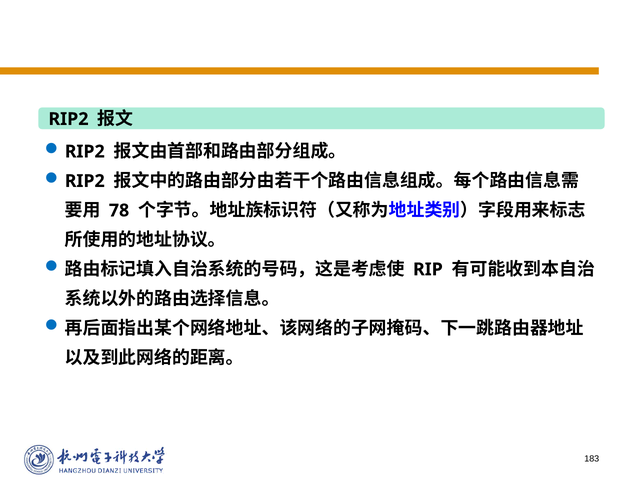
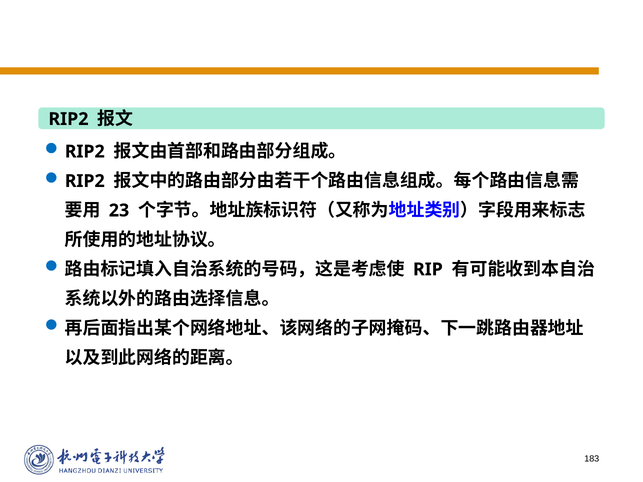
78: 78 -> 23
